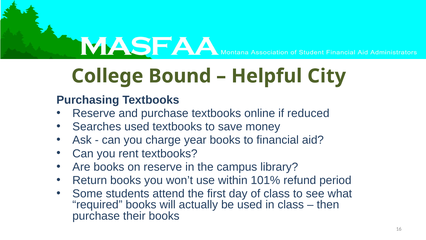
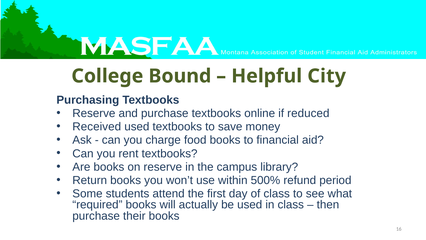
Searches: Searches -> Received
year: year -> food
101%: 101% -> 500%
